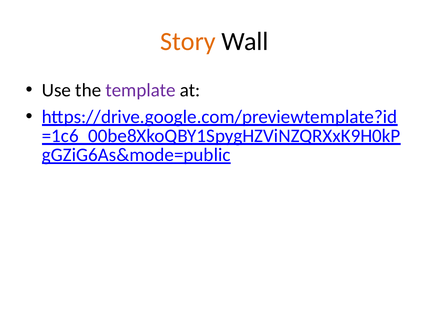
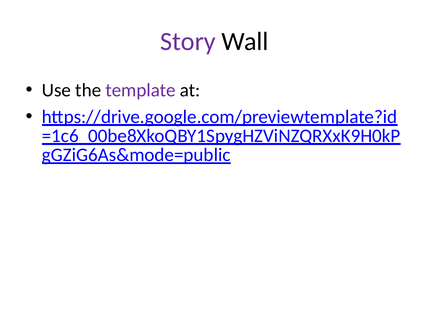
Story colour: orange -> purple
